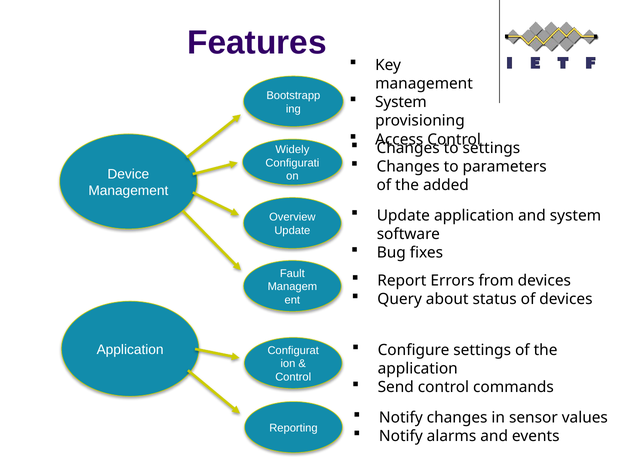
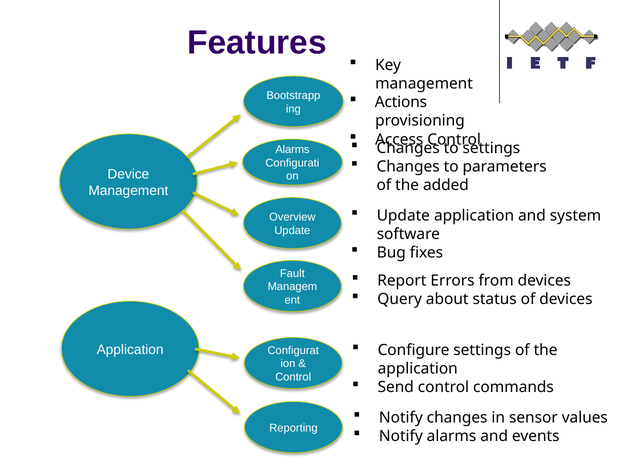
System at (401, 102): System -> Actions
Widely at (292, 149): Widely -> Alarms
